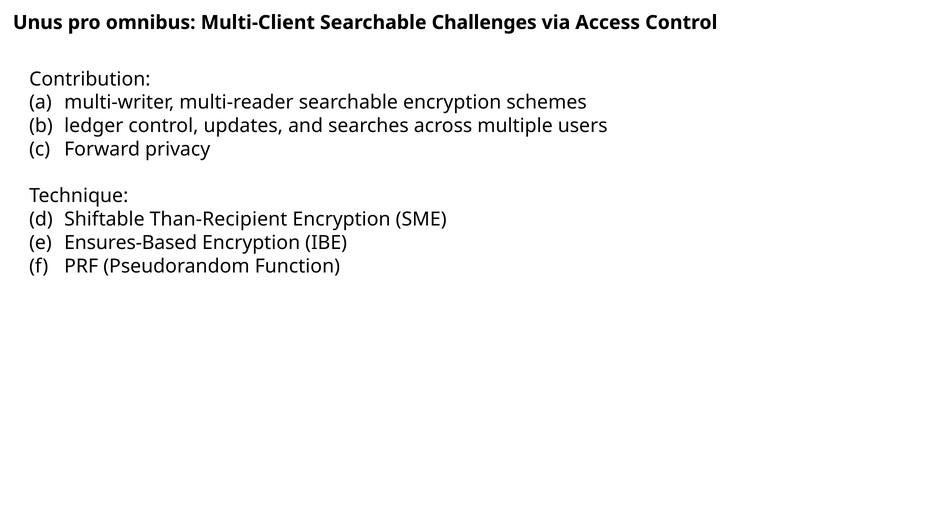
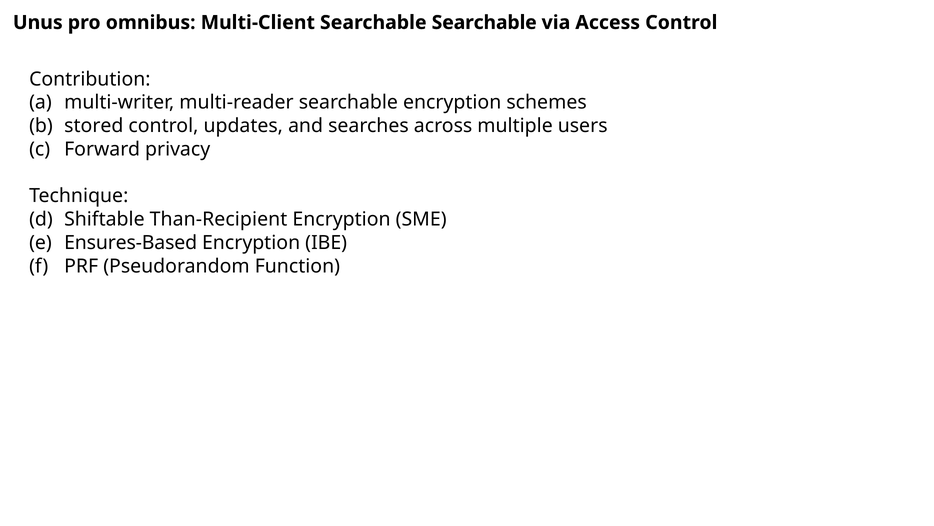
Searchable Challenges: Challenges -> Searchable
ledger: ledger -> stored
